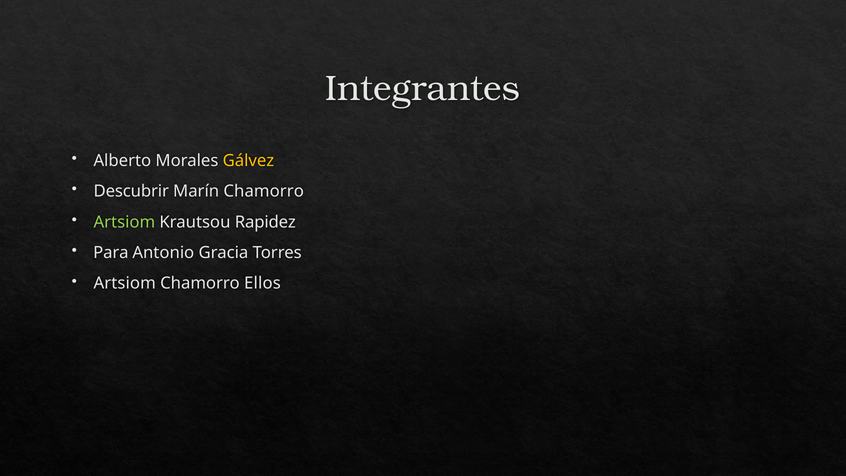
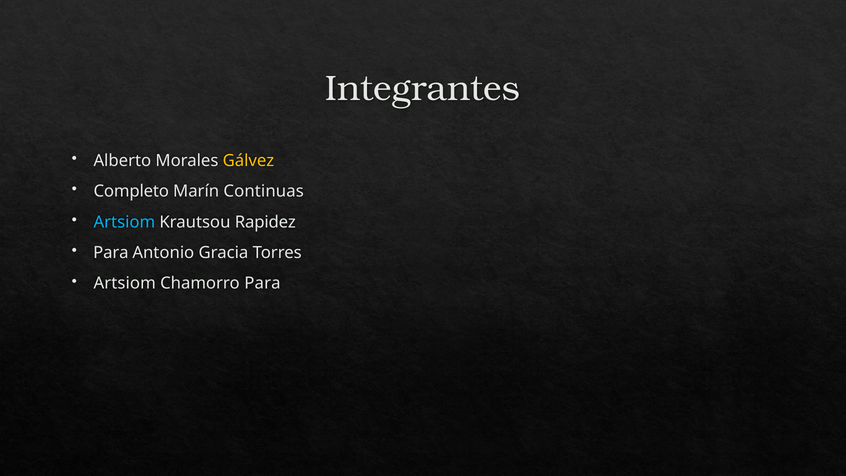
Descubrir: Descubrir -> Completo
Marín Chamorro: Chamorro -> Continuas
Artsiom at (124, 222) colour: light green -> light blue
Chamorro Ellos: Ellos -> Para
